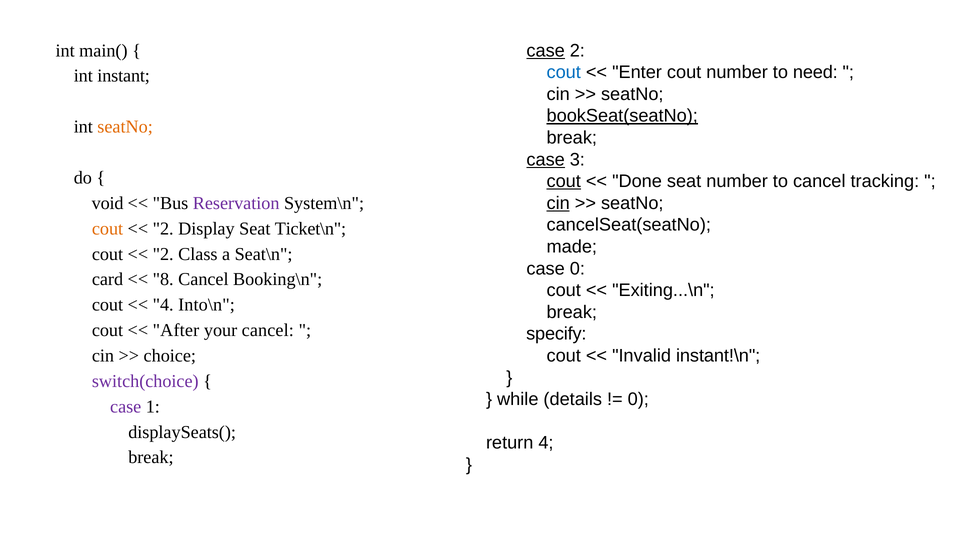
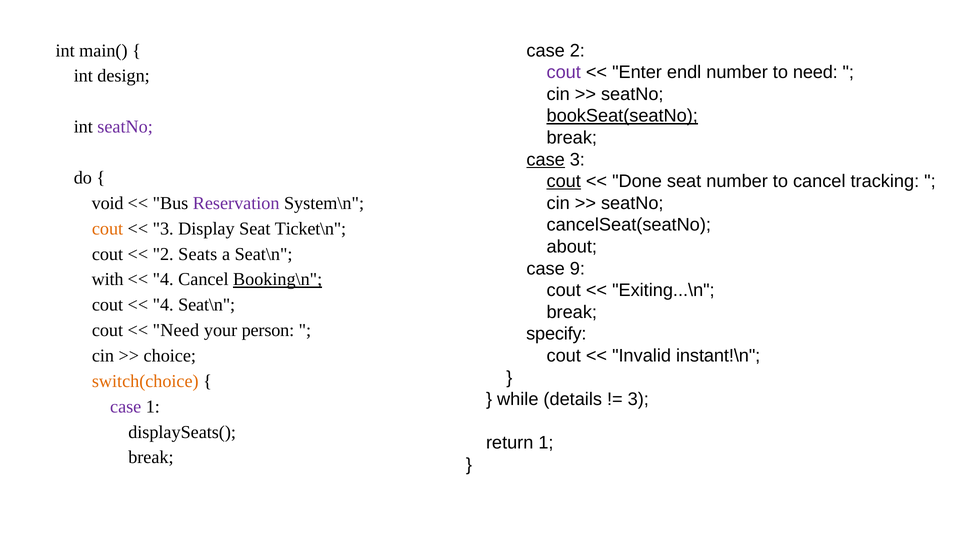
case at (546, 51) underline: present -> none
cout at (564, 72) colour: blue -> purple
Enter cout: cout -> endl
instant: instant -> design
seatNo at (125, 127) colour: orange -> purple
cin at (558, 203) underline: present -> none
2 at (163, 229): 2 -> 3
made: made -> about
Class: Class -> Seats
case 0: 0 -> 9
card: card -> with
8 at (163, 279): 8 -> 4
Booking\n underline: none -> present
4 Into\n: Into\n -> Seat\n
After at (176, 330): After -> Need
your cancel: cancel -> person
switch(choice colour: purple -> orange
0 at (638, 399): 0 -> 3
return 4: 4 -> 1
